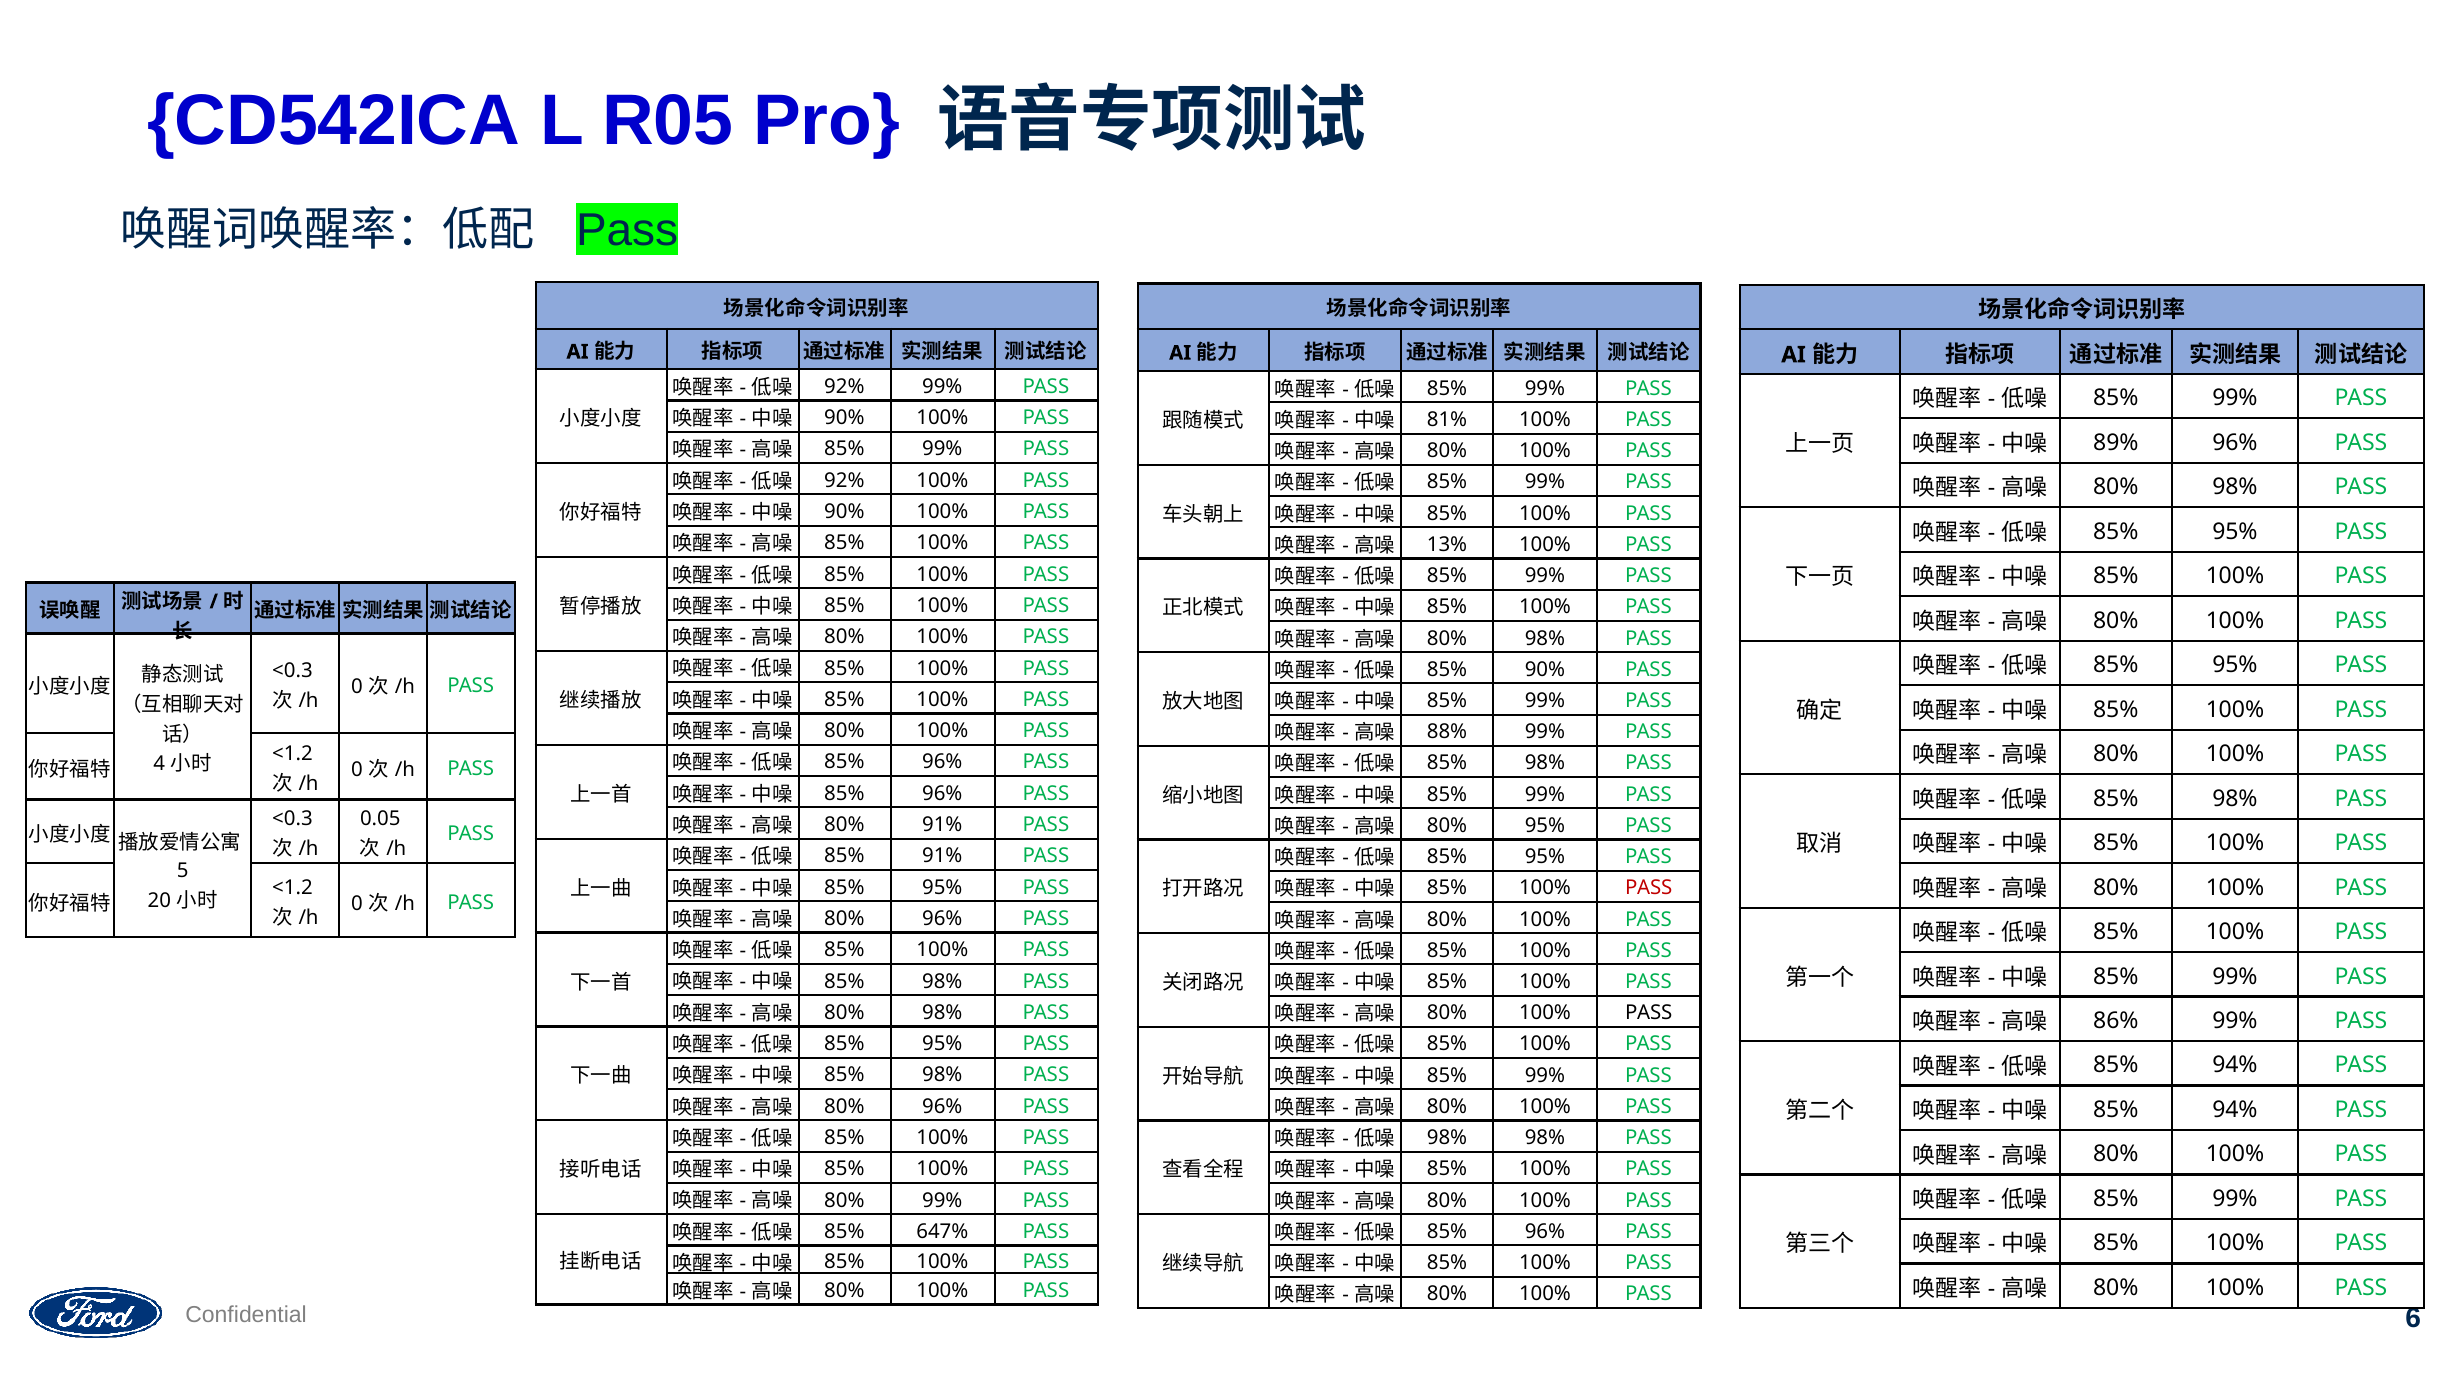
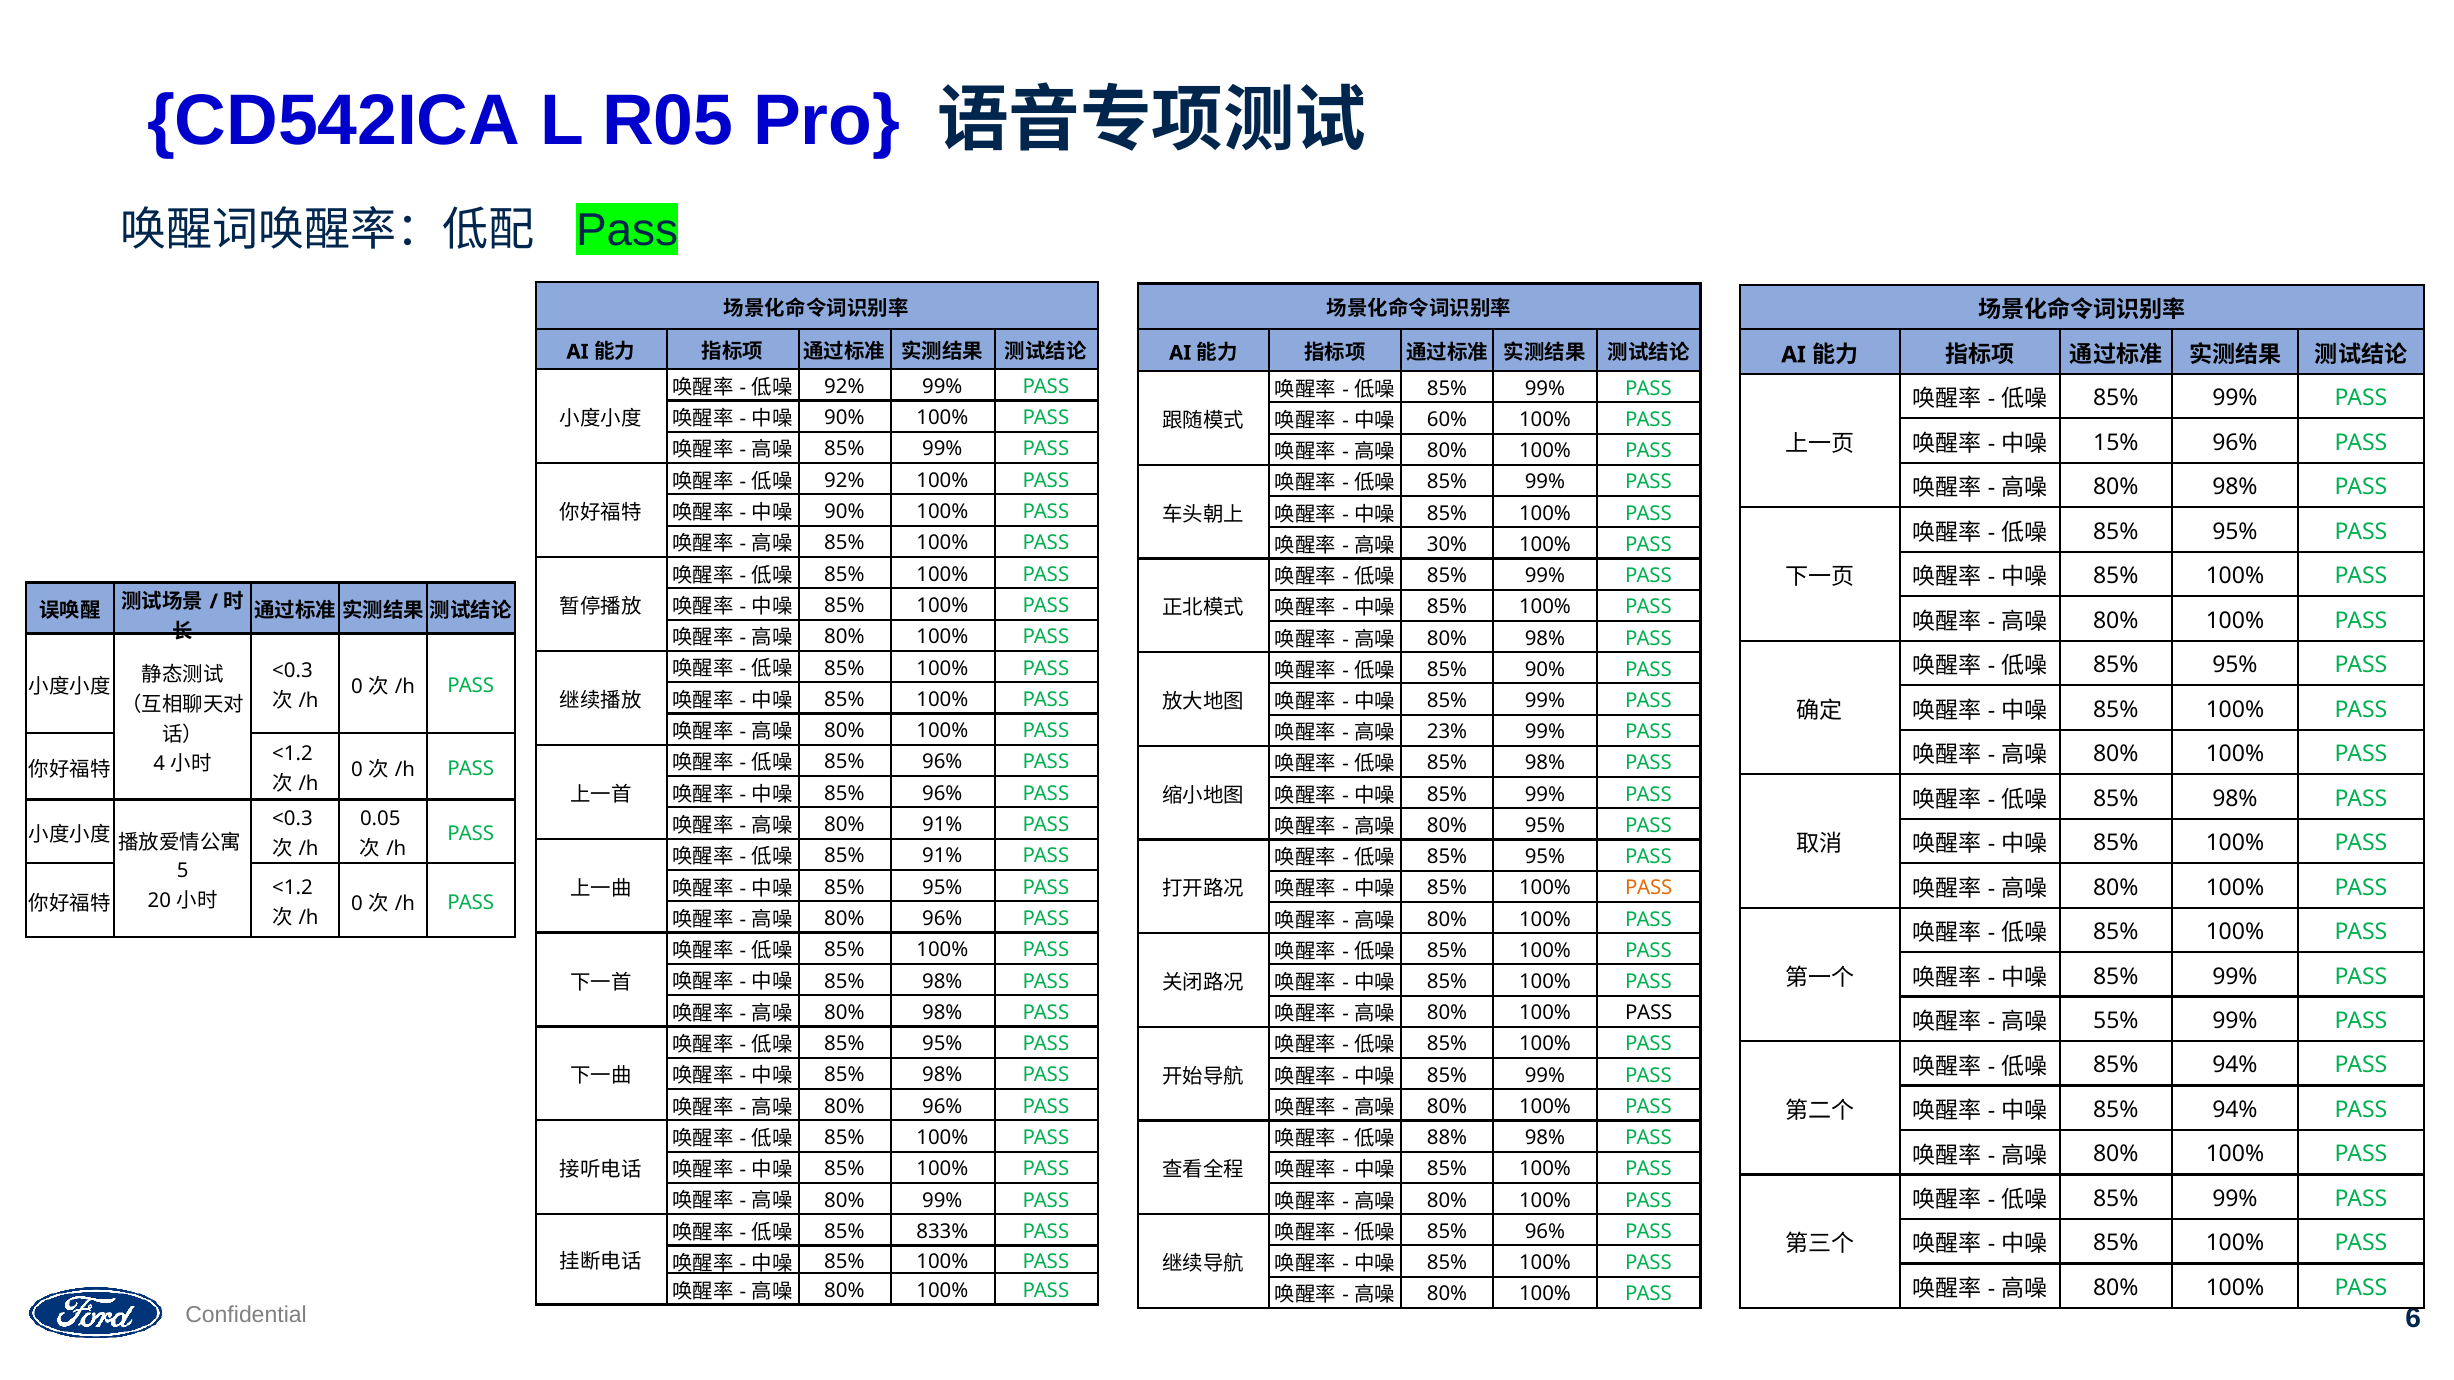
81%: 81% -> 60%
89%: 89% -> 15%
13%: 13% -> 30%
88%: 88% -> 23%
PASS at (1649, 888) colour: red -> orange
86%: 86% -> 55%
98% at (1447, 1138): 98% -> 88%
647%: 647% -> 833%
